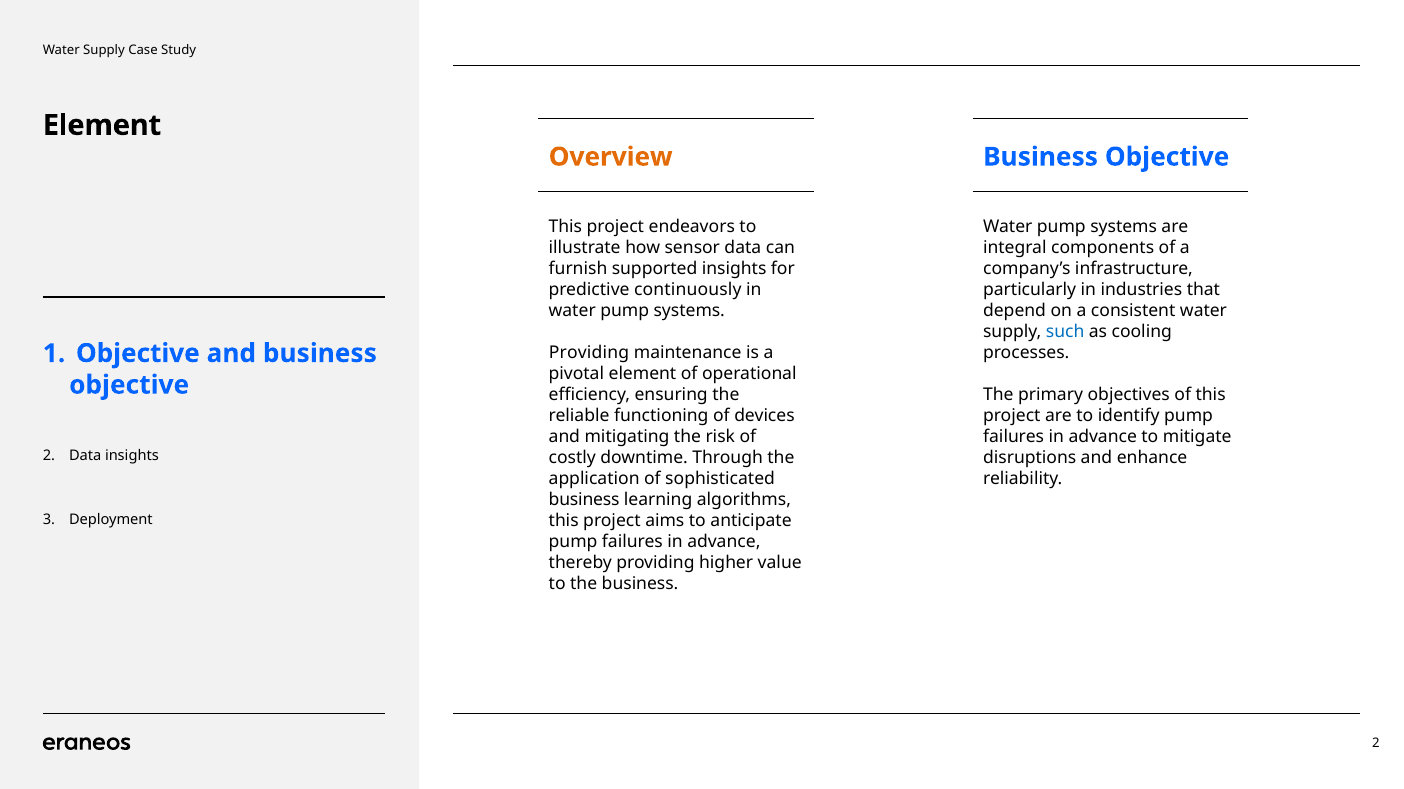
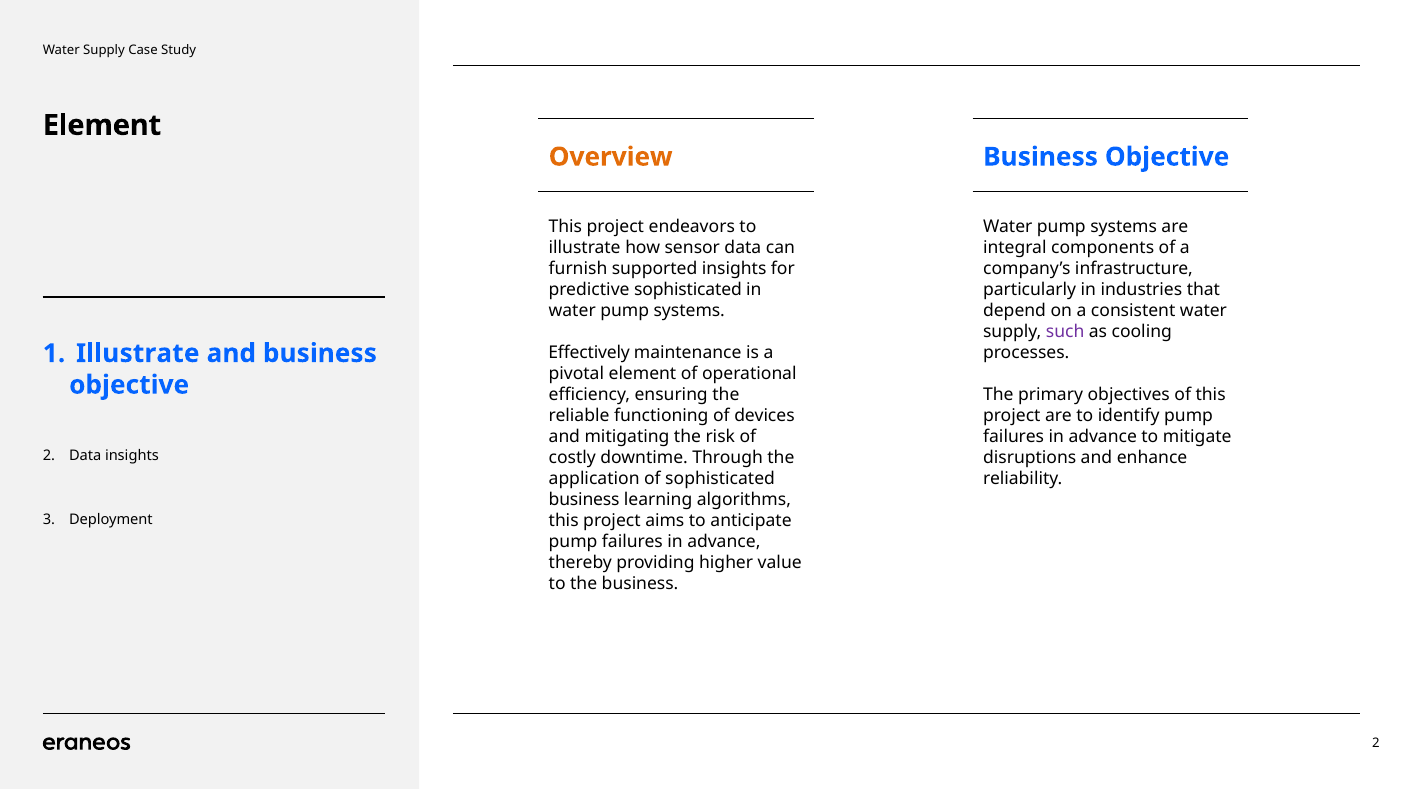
predictive continuously: continuously -> sophisticated
such colour: blue -> purple
Providing at (589, 353): Providing -> Effectively
Objective at (138, 354): Objective -> Illustrate
